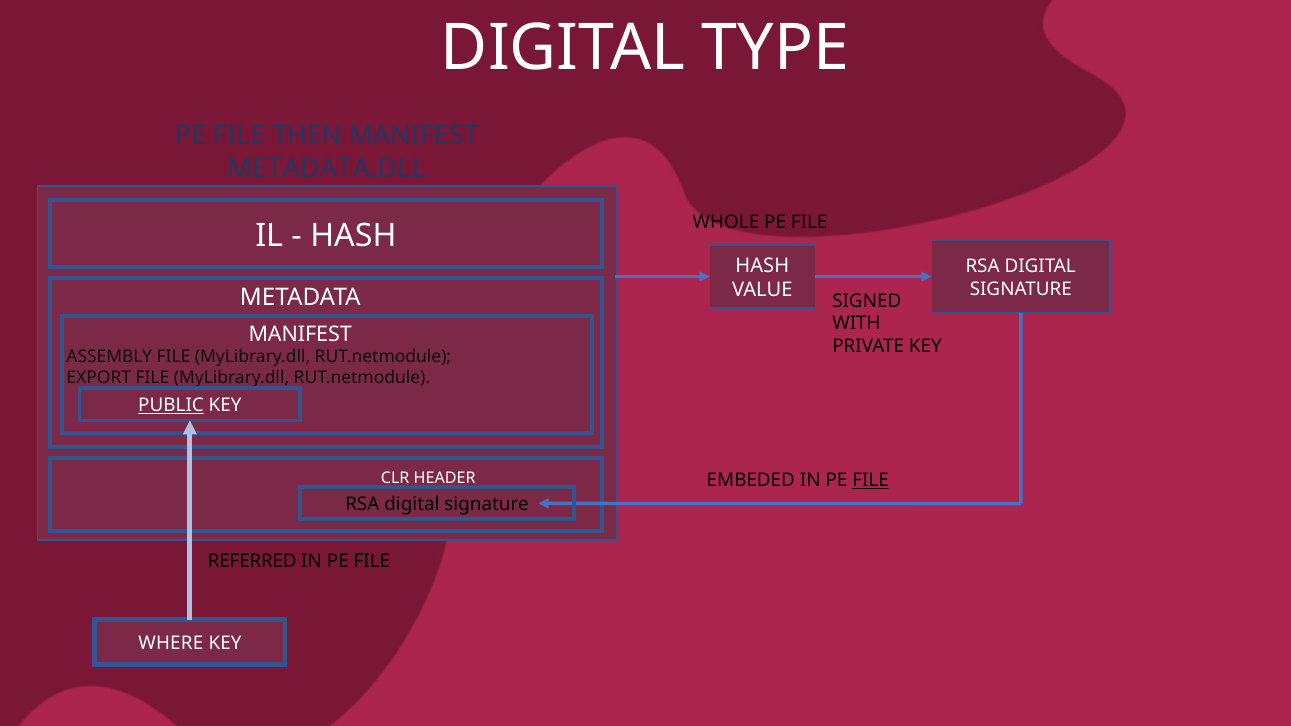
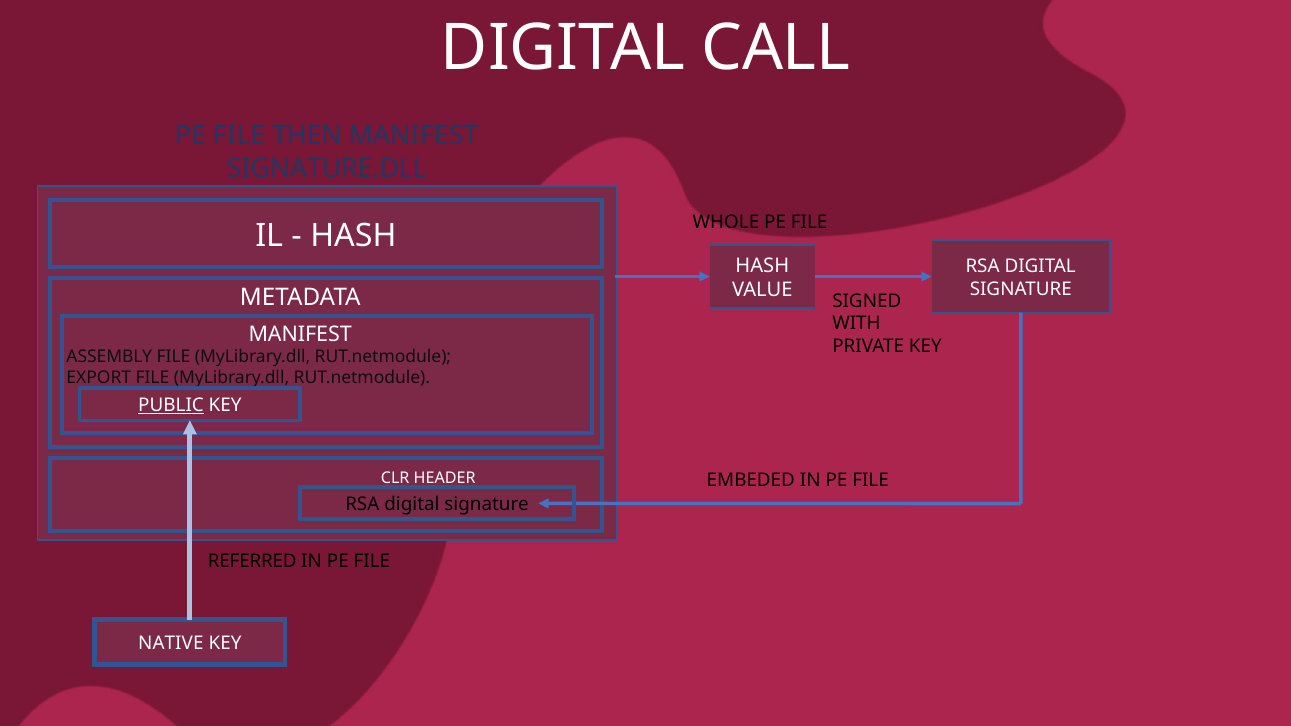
TYPE: TYPE -> CALL
METADATA.DLL: METADATA.DLL -> SIGNATURE.DLL
FILE at (871, 481) underline: present -> none
WHERE: WHERE -> NATIVE
